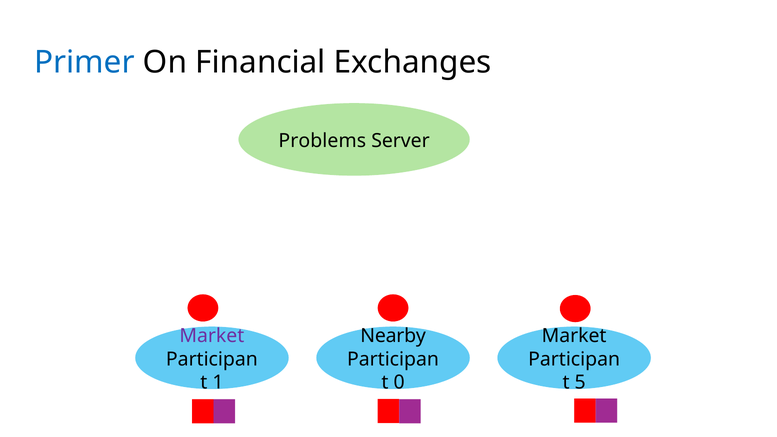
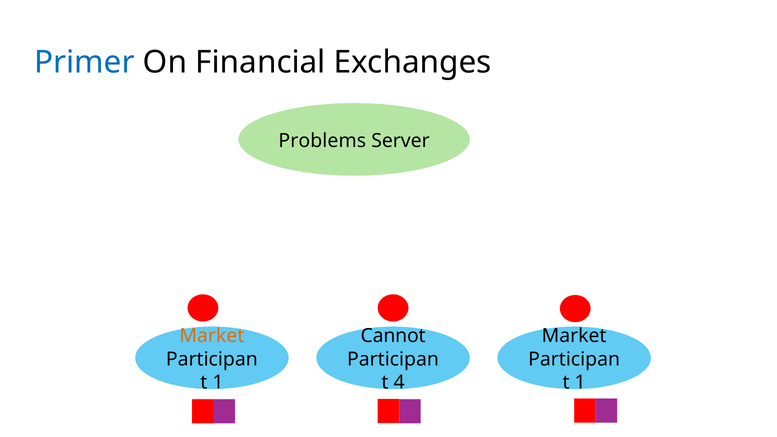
Market at (212, 336) colour: purple -> orange
Nearby: Nearby -> Cannot
0: 0 -> 4
5 at (580, 383): 5 -> 1
